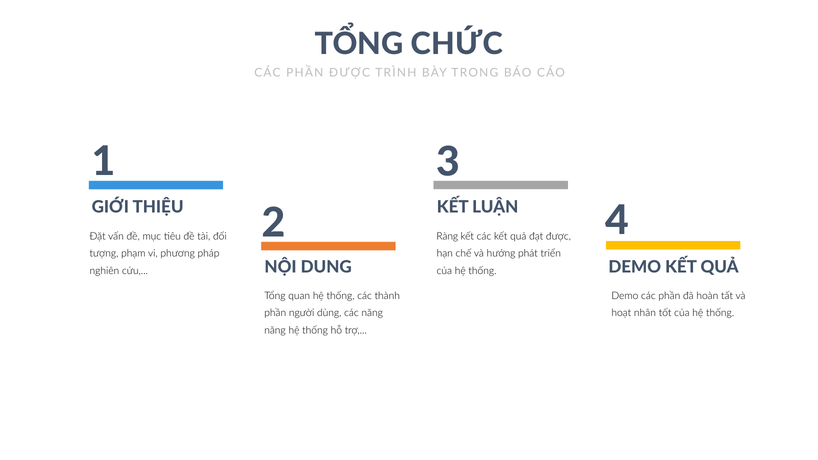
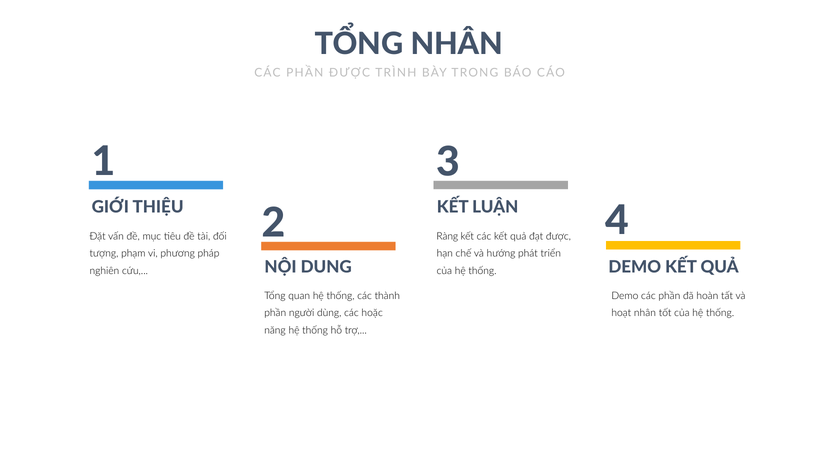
TỔNG CHỨC: CHỨC -> NHÂN
các năng: năng -> hoặc
